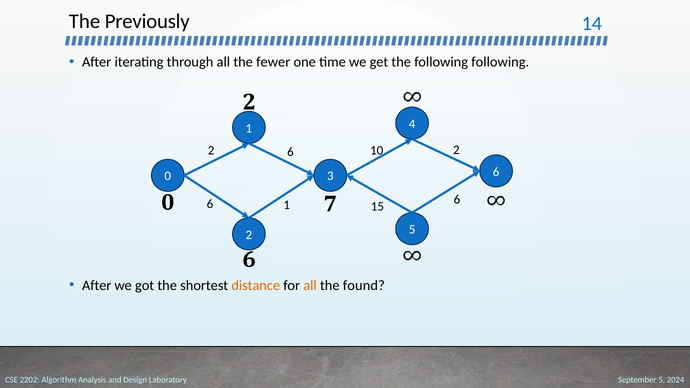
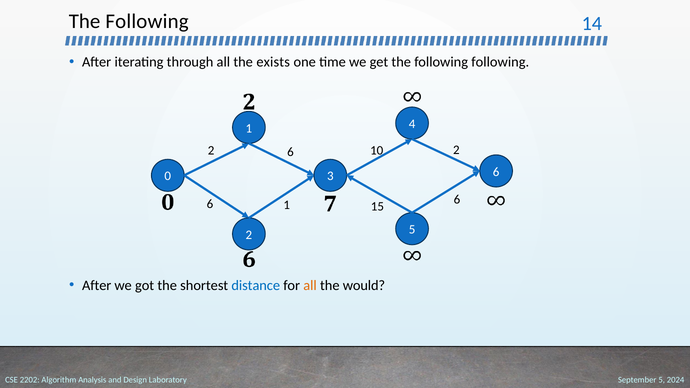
Previously at (147, 21): Previously -> Following
fewer: fewer -> exists
distance colour: orange -> blue
found: found -> would
